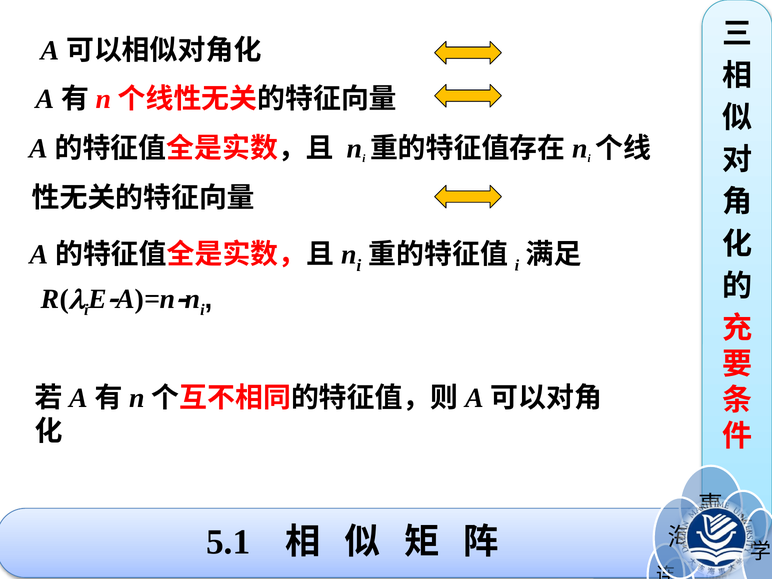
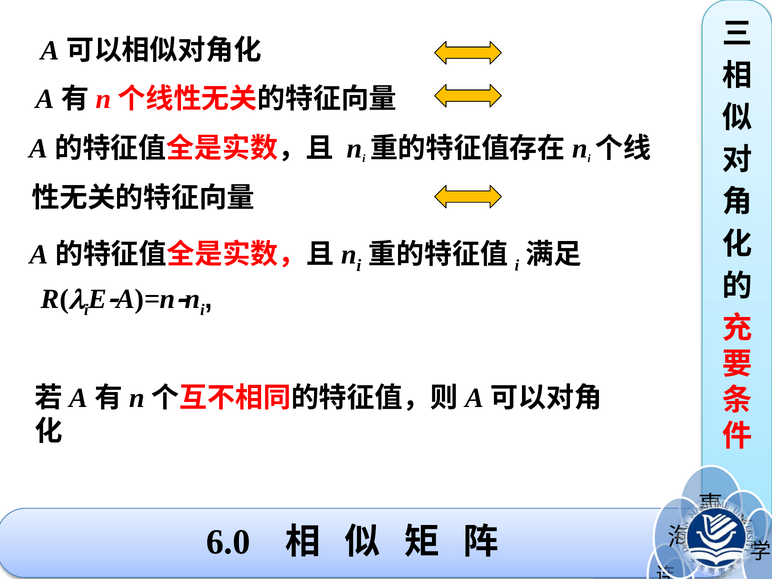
5.1: 5.1 -> 6.0
